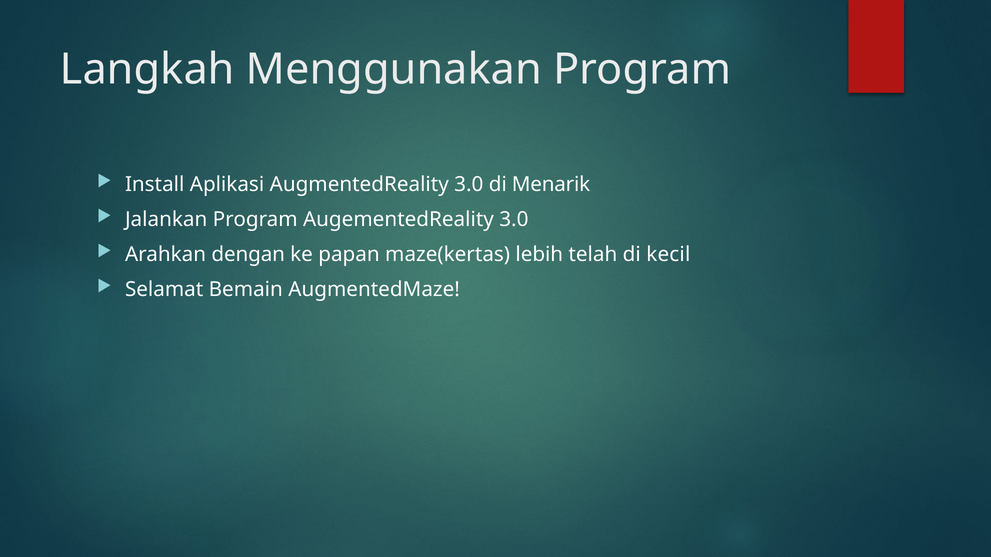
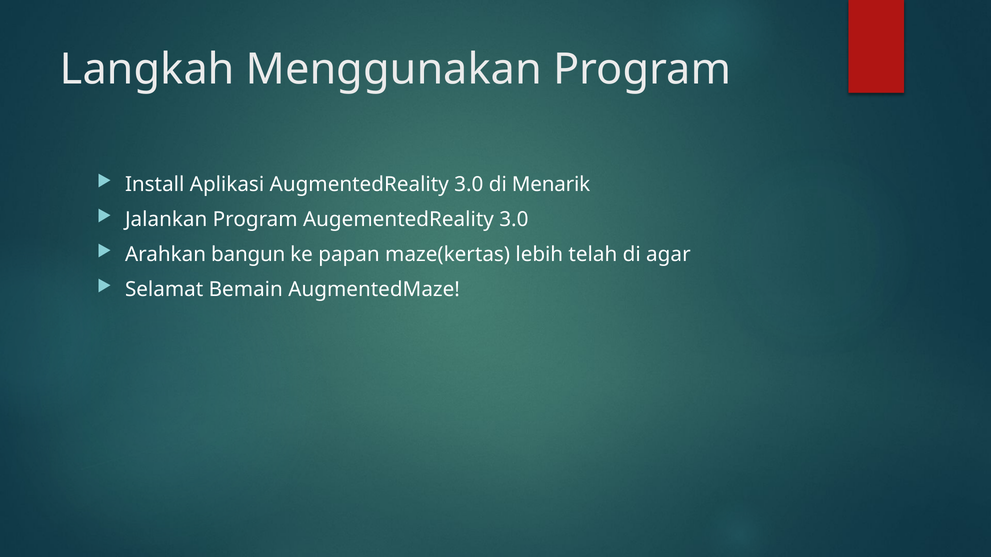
dengan: dengan -> bangun
kecil: kecil -> agar
